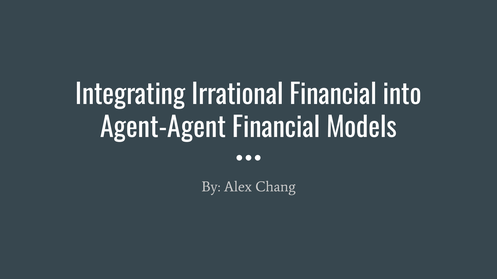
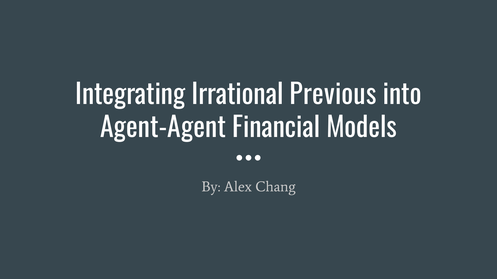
Irrational Financial: Financial -> Previous
